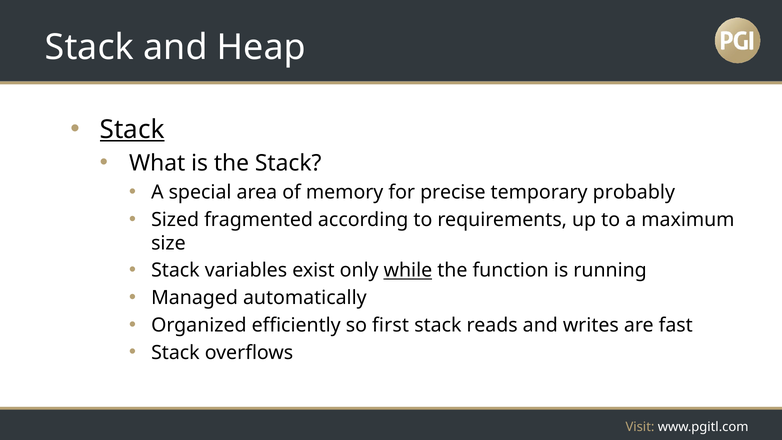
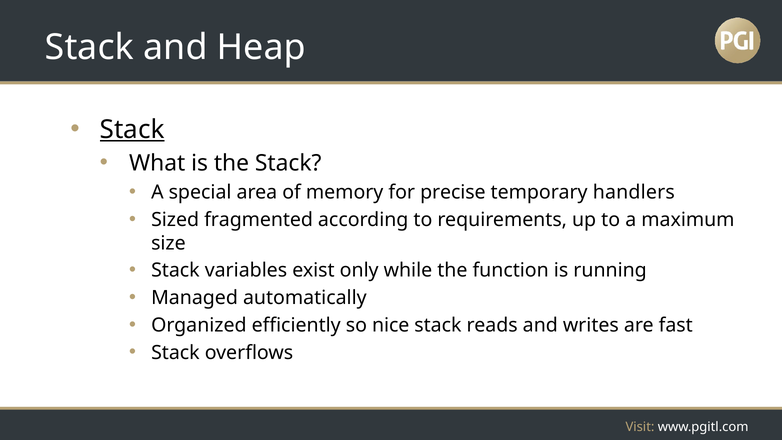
probably: probably -> handlers
while underline: present -> none
first: first -> nice
